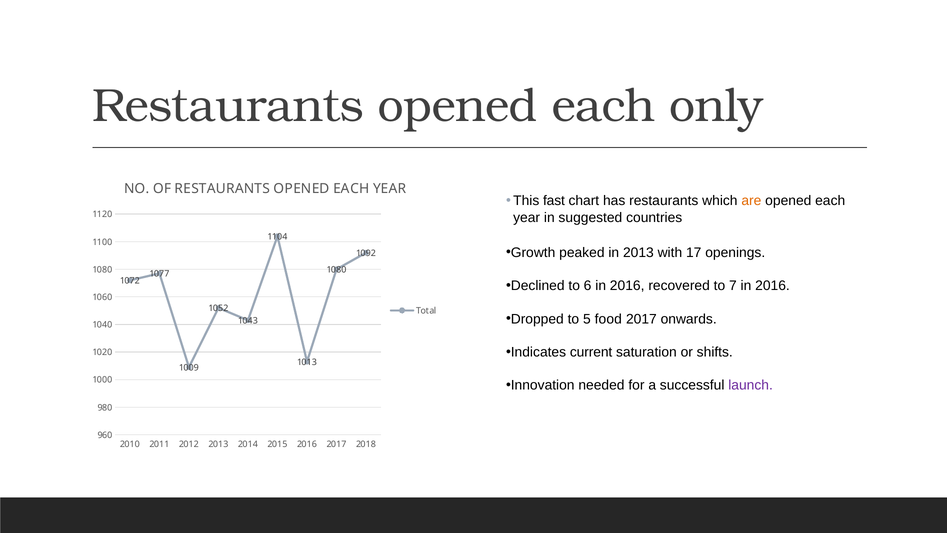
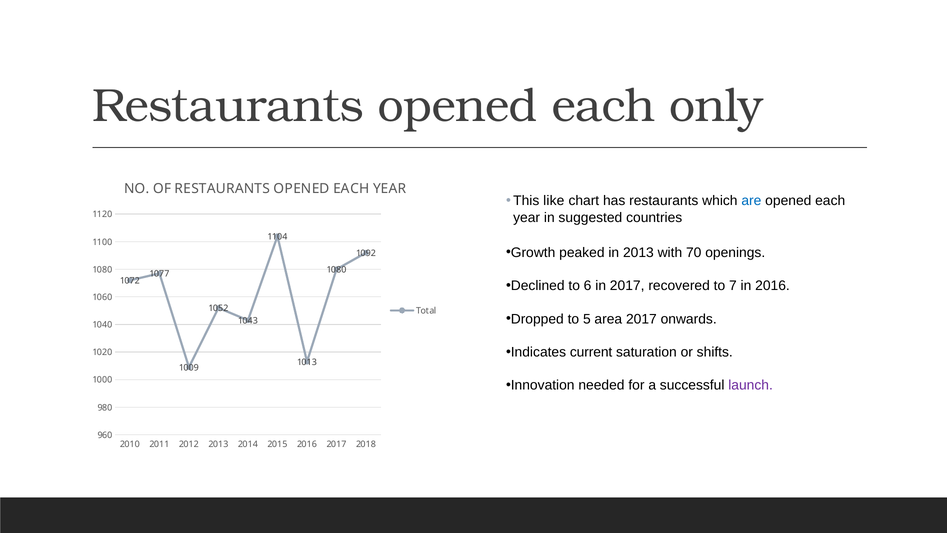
fast: fast -> like
are colour: orange -> blue
17: 17 -> 70
6 in 2016: 2016 -> 2017
food: food -> area
